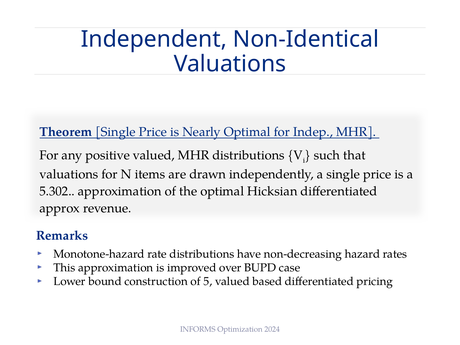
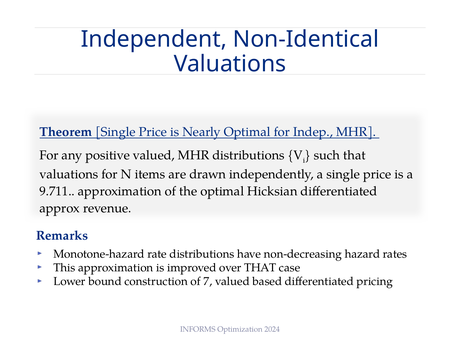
5.302: 5.302 -> 9.711
over BUPD: BUPD -> THAT
5: 5 -> 7
